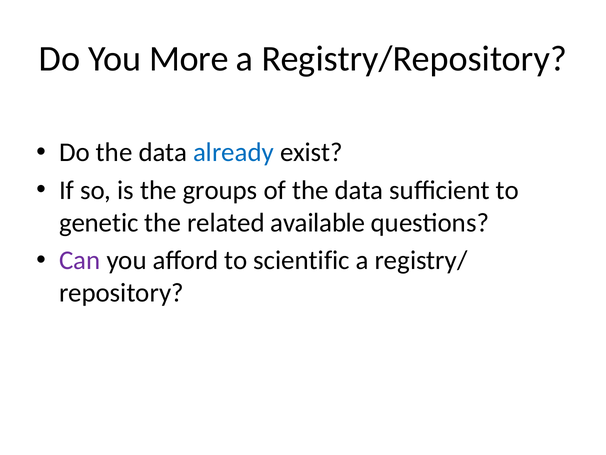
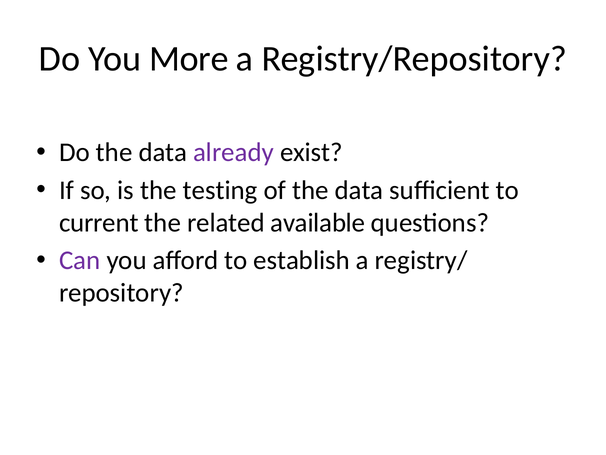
already colour: blue -> purple
groups: groups -> testing
genetic: genetic -> current
scientific: scientific -> establish
